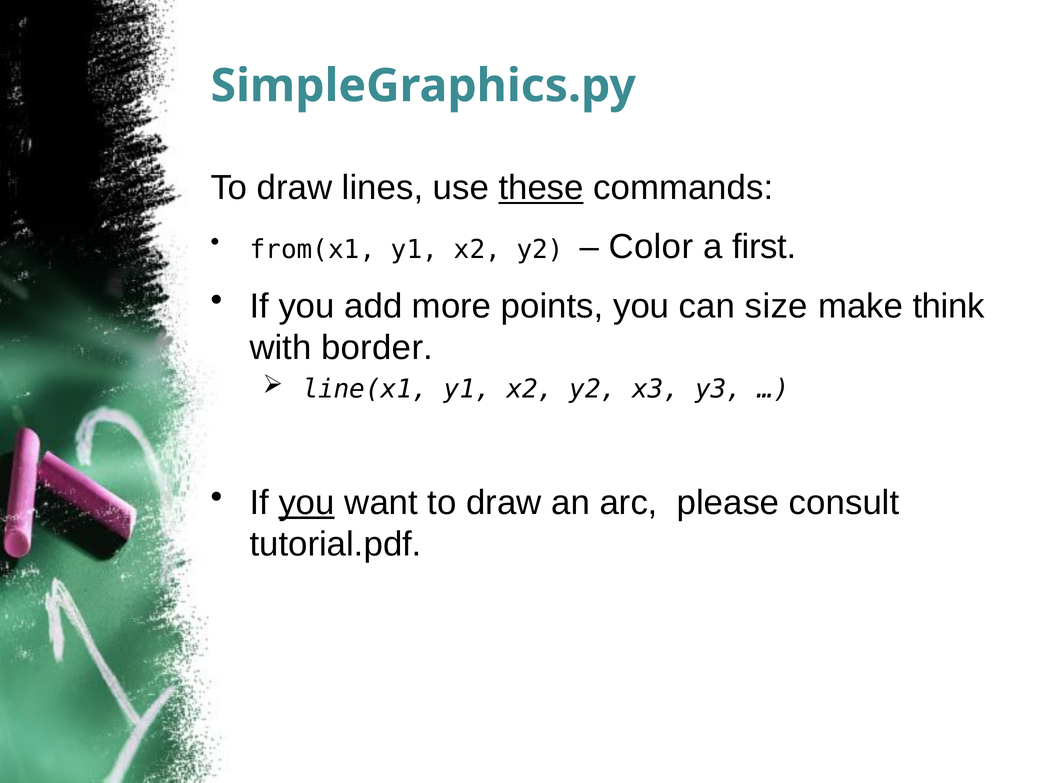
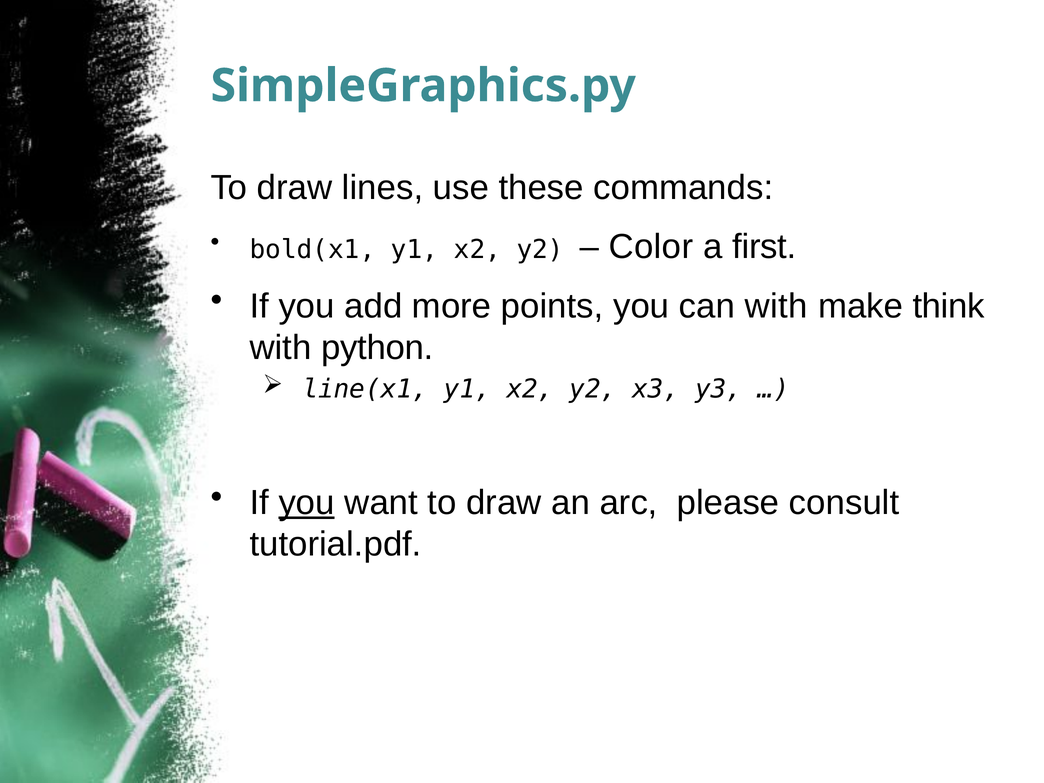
these underline: present -> none
from(x1: from(x1 -> bold(x1
can size: size -> with
border: border -> python
